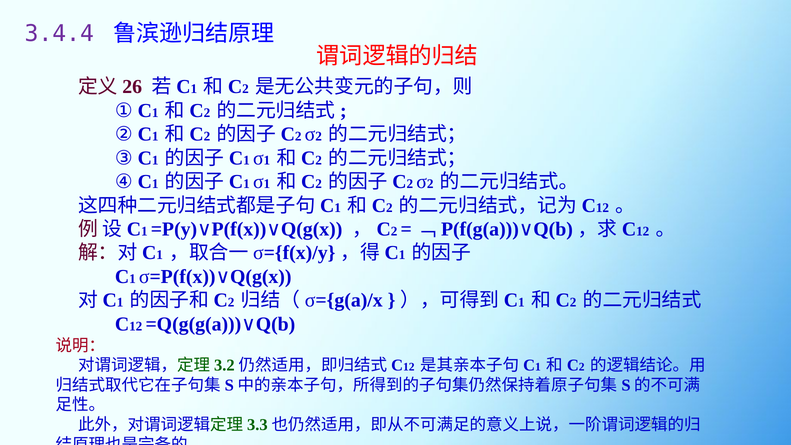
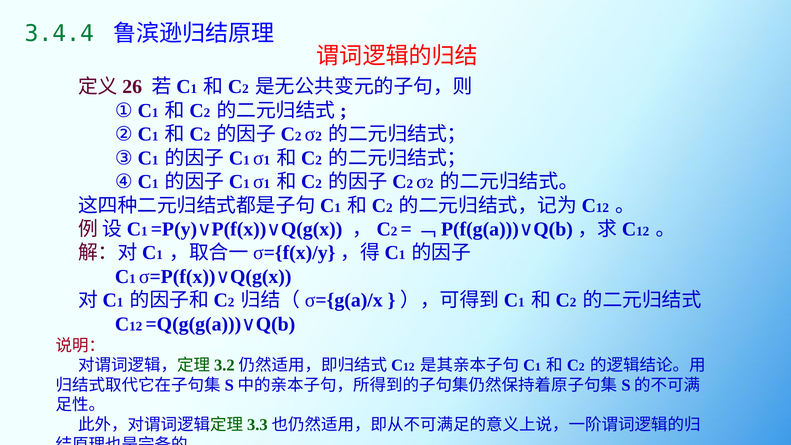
3.4.4 colour: purple -> green
